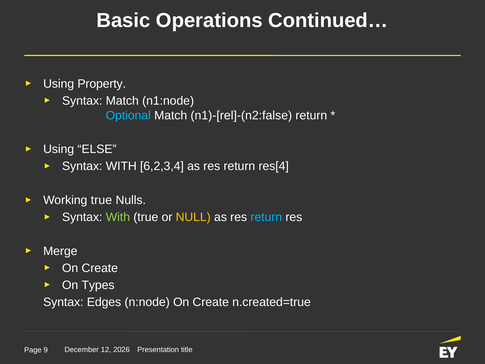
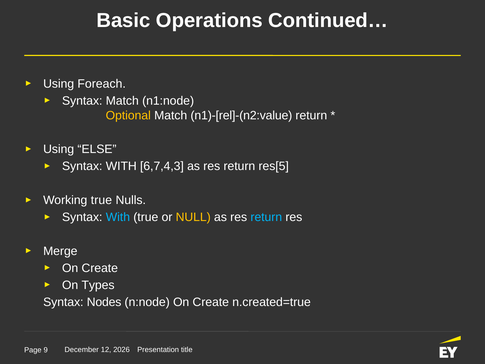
Property: Property -> Foreach
Optional colour: light blue -> yellow
n1)-[rel]-(n2:false: n1)-[rel]-(n2:false -> n1)-[rel]-(n2:value
6,2,3,4: 6,2,3,4 -> 6,7,4,3
res[4: res[4 -> res[5
With at (118, 217) colour: light green -> light blue
Edges: Edges -> Nodes
